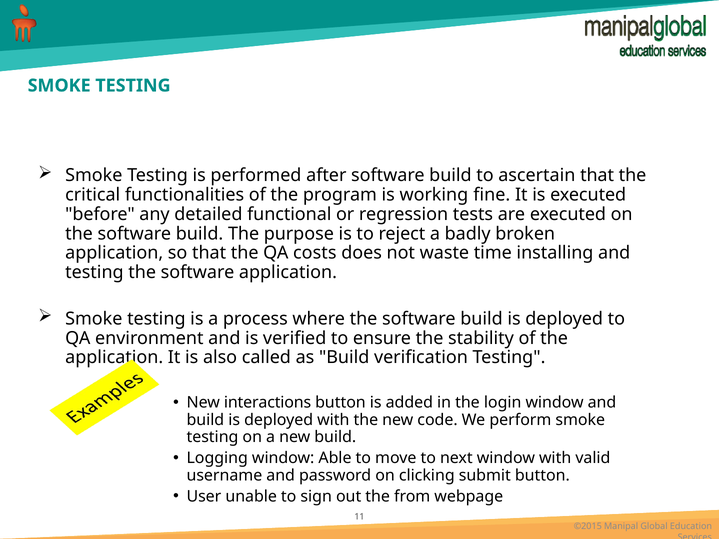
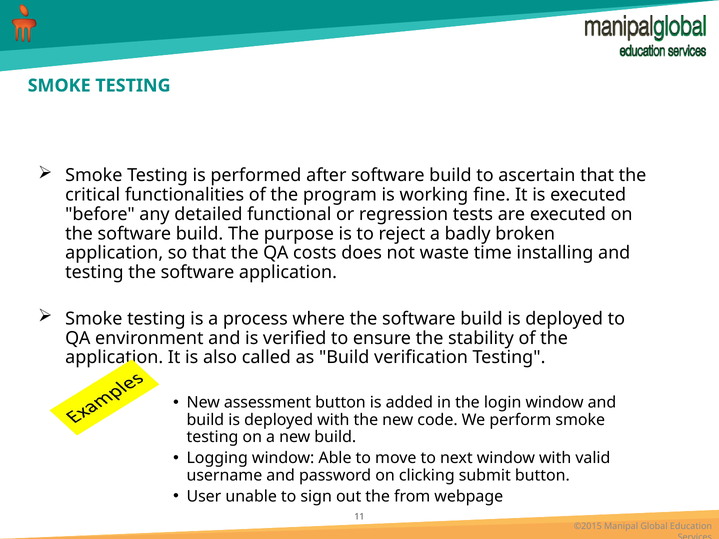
interactions: interactions -> assessment
